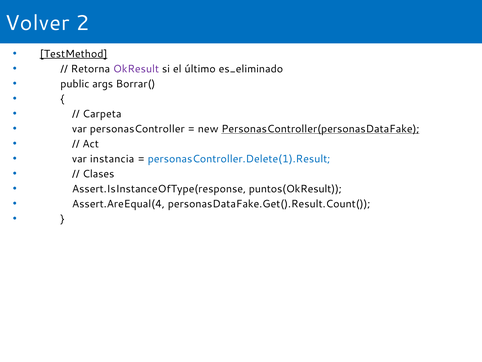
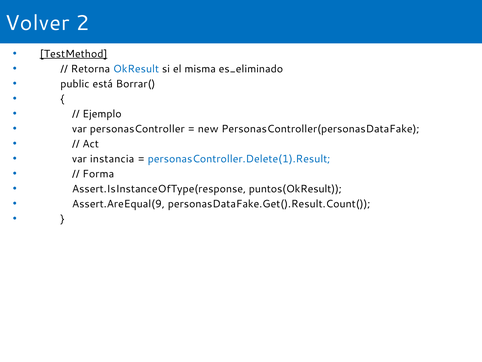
OkResult colour: purple -> blue
último: último -> misma
args: args -> está
Carpeta: Carpeta -> Ejemplo
PersonasController(personasDataFake underline: present -> none
Clases: Clases -> Forma
Assert.AreEqual(4: Assert.AreEqual(4 -> Assert.AreEqual(9
